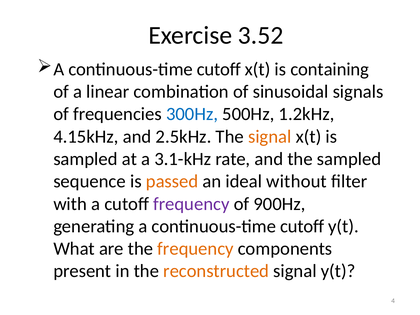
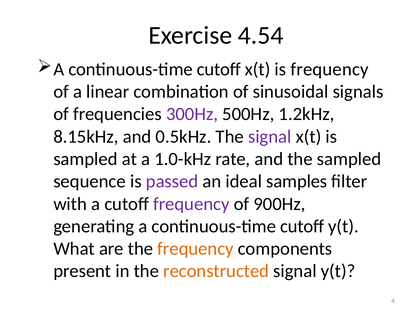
3.52: 3.52 -> 4.54
is containing: containing -> frequency
300Hz colour: blue -> purple
4.15kHz: 4.15kHz -> 8.15kHz
2.5kHz: 2.5kHz -> 0.5kHz
signal at (270, 137) colour: orange -> purple
3.1-kHz: 3.1-kHz -> 1.0-kHz
passed colour: orange -> purple
without: without -> samples
